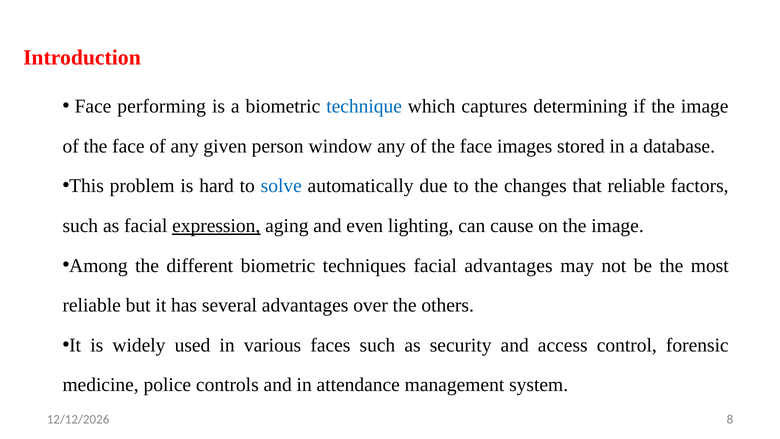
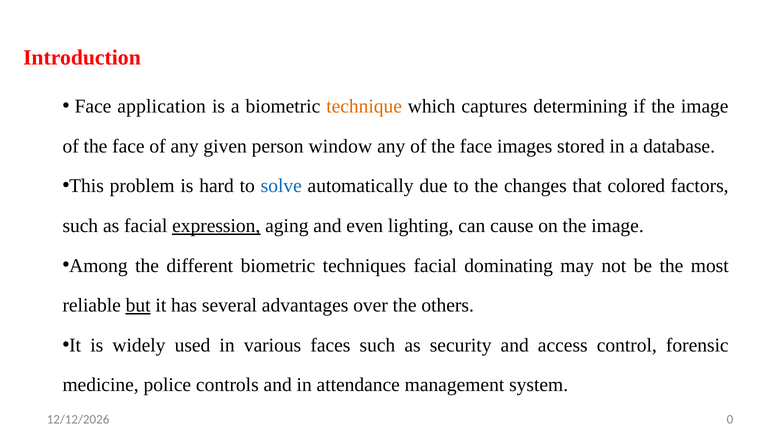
performing: performing -> application
technique colour: blue -> orange
that reliable: reliable -> colored
facial advantages: advantages -> dominating
but underline: none -> present
8: 8 -> 0
